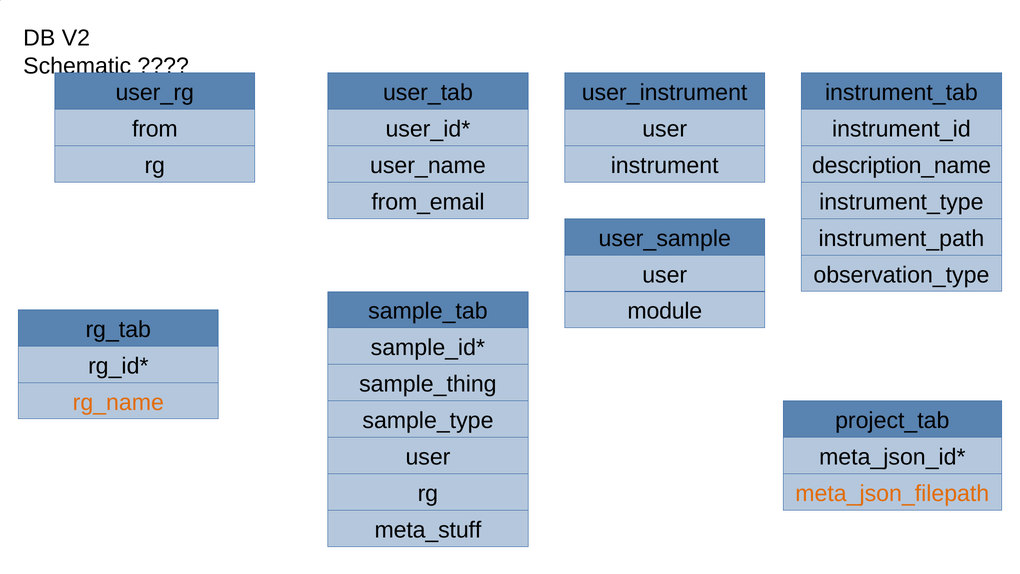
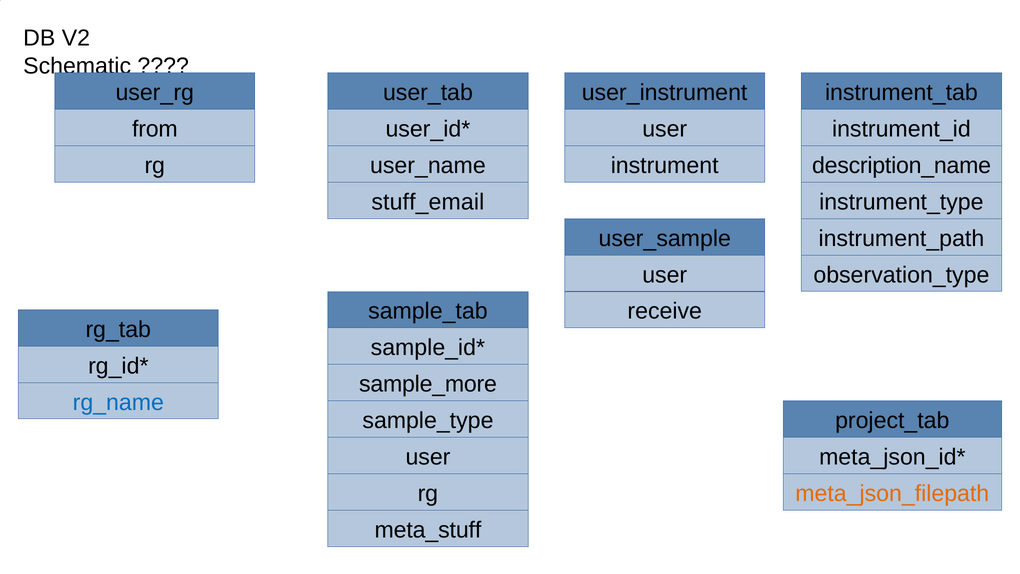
from_email: from_email -> stuff_email
module: module -> receive
sample_thing: sample_thing -> sample_more
rg_name colour: orange -> blue
